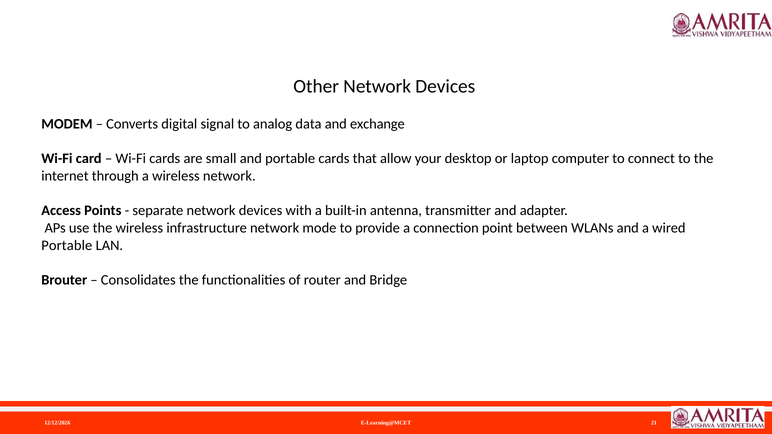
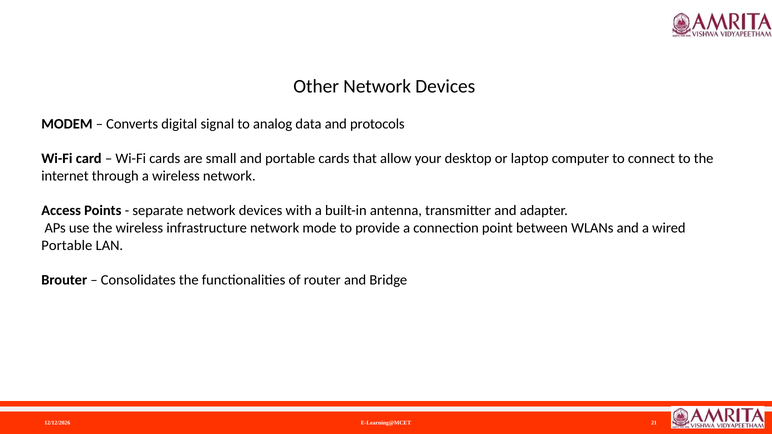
exchange: exchange -> protocols
